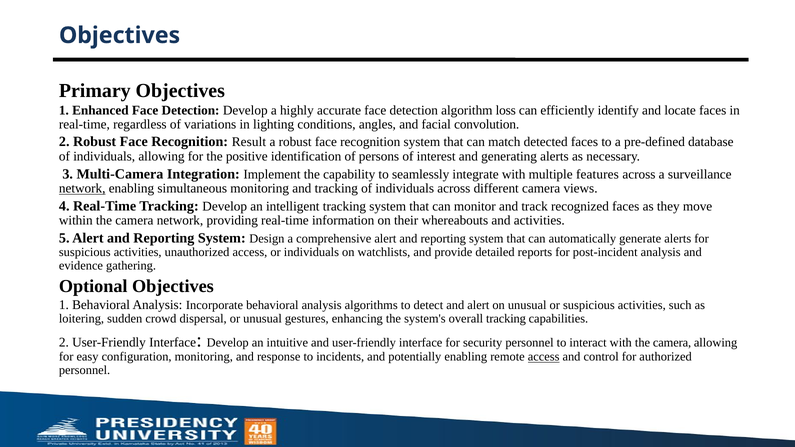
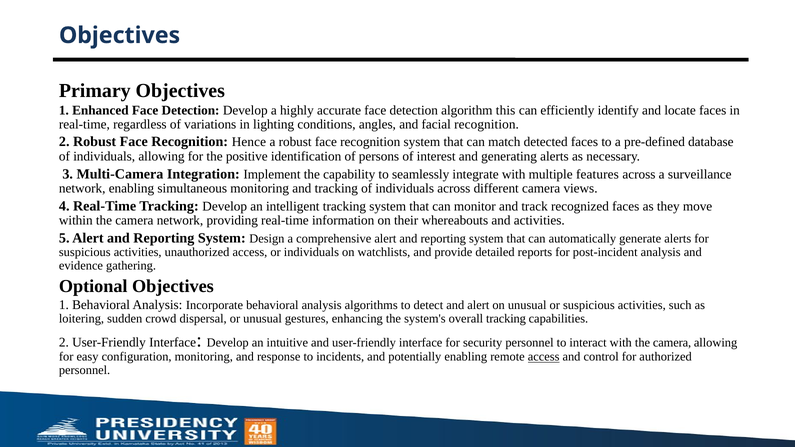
loss: loss -> this
facial convolution: convolution -> recognition
Result: Result -> Hence
network at (82, 189) underline: present -> none
